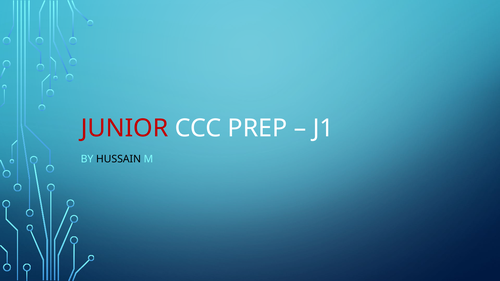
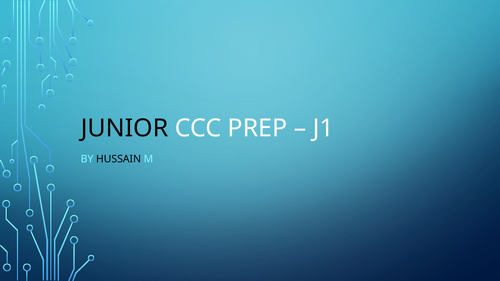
JUNIOR colour: red -> black
